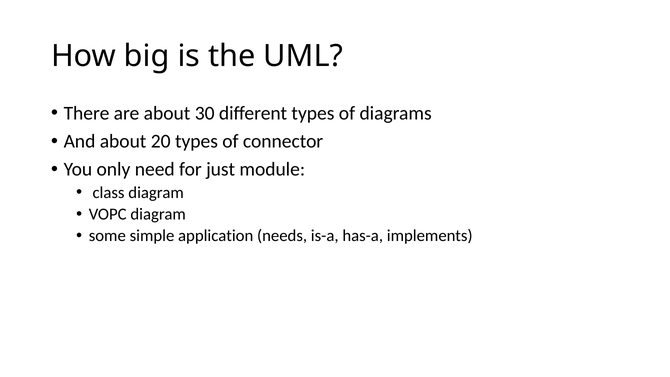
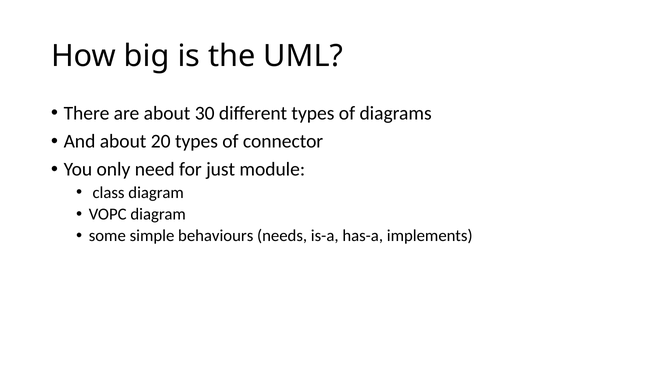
application: application -> behaviours
